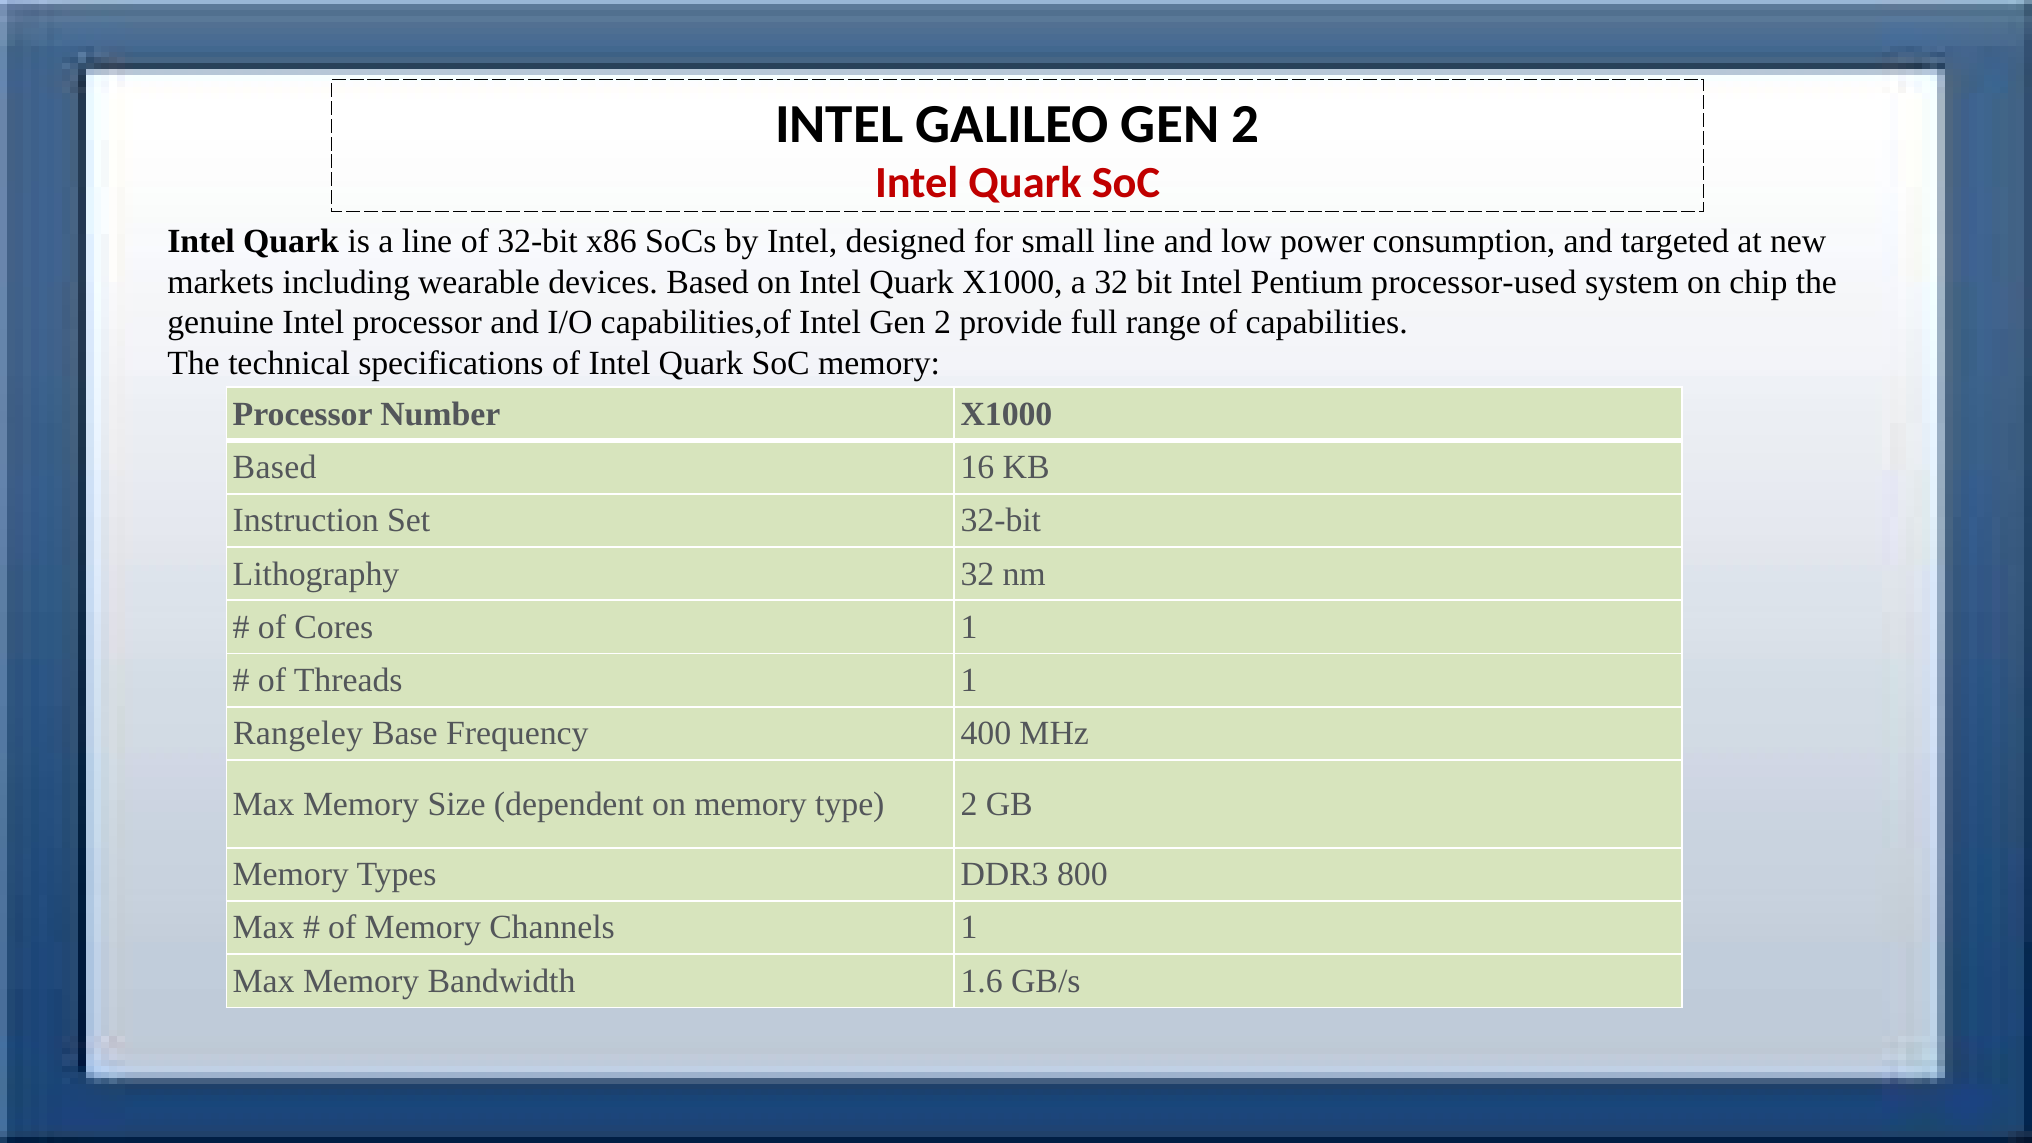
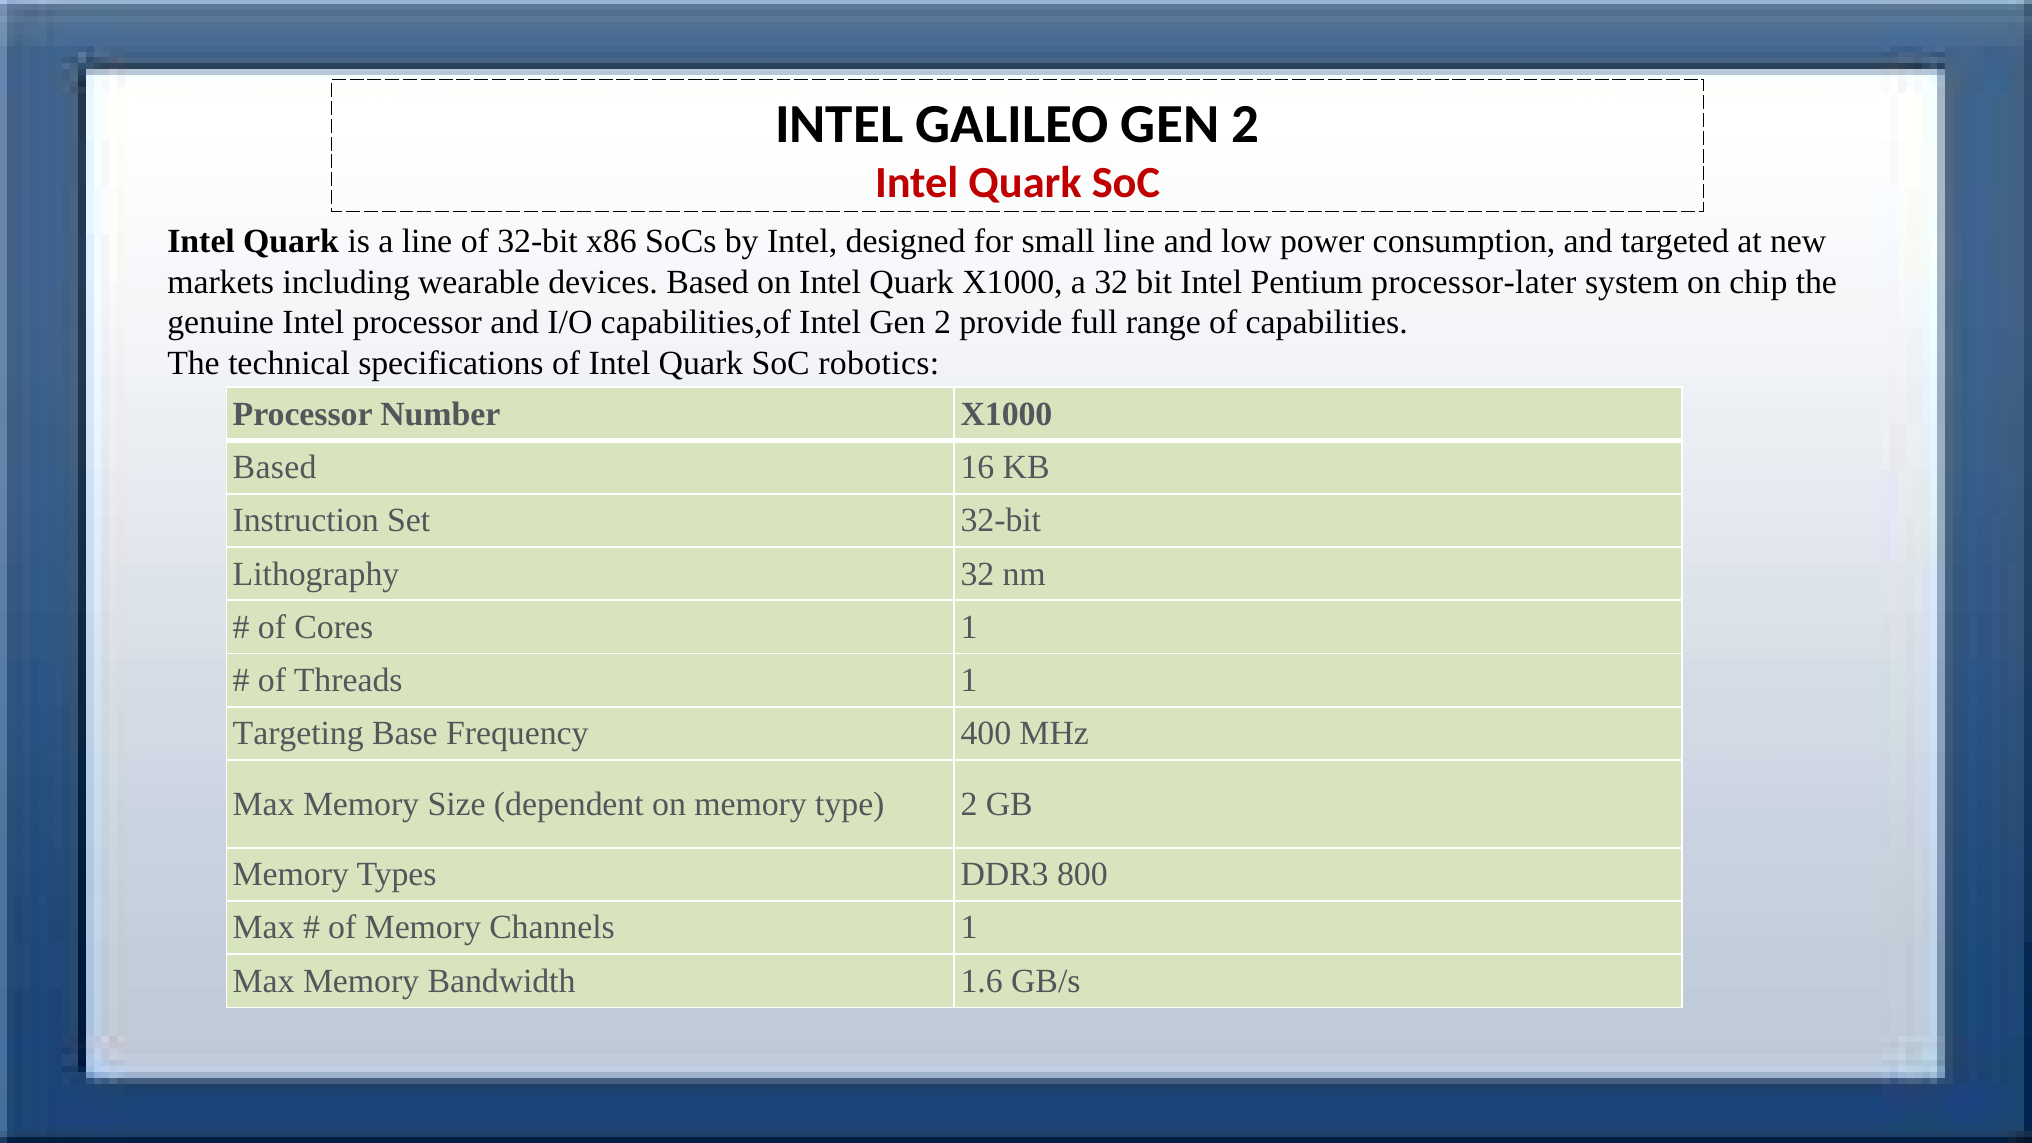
processor-used: processor-used -> processor-later
SoC memory: memory -> robotics
Rangeley: Rangeley -> Targeting
